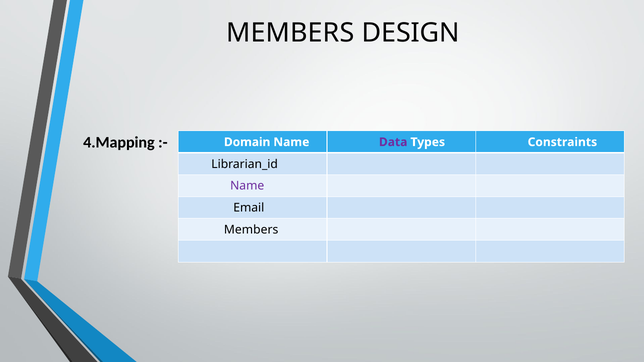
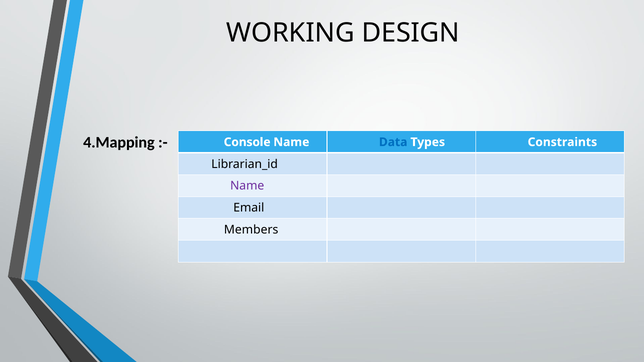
MEMBERS at (290, 33): MEMBERS -> WORKING
Domain: Domain -> Console
Data colour: purple -> blue
